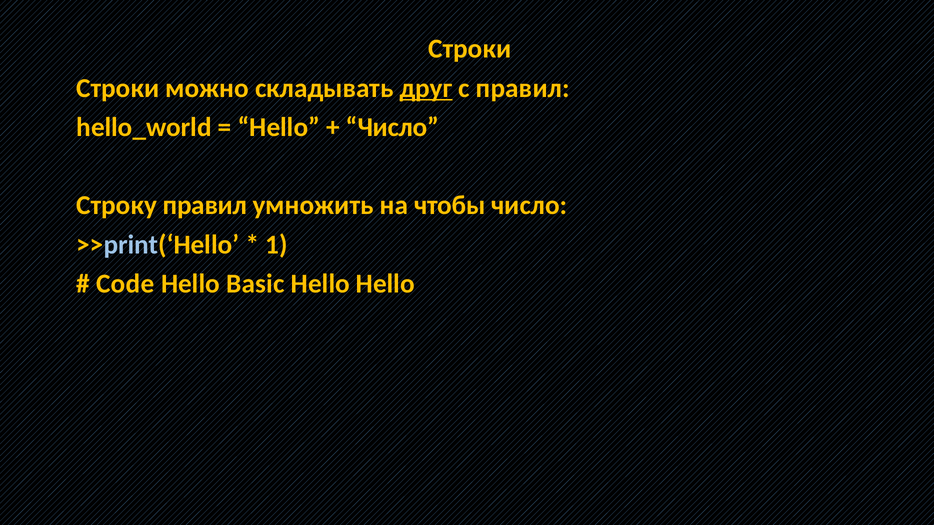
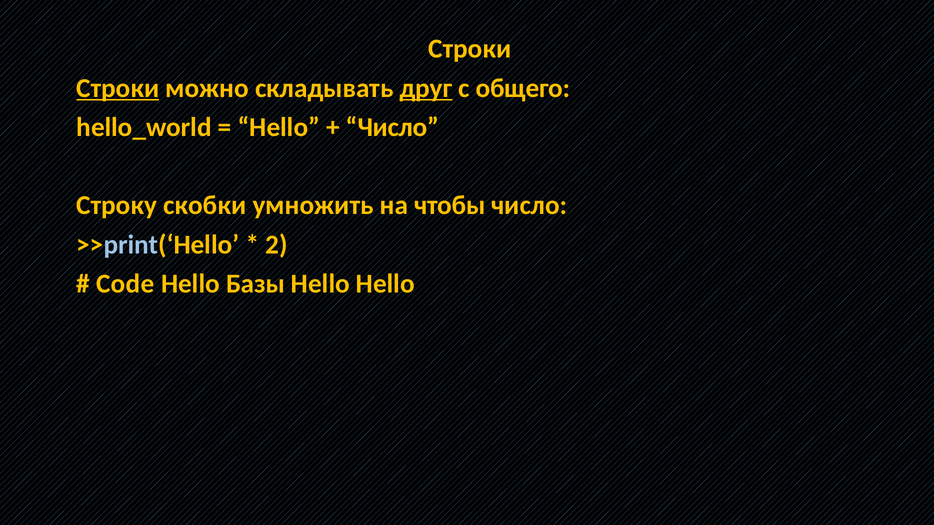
Строки at (118, 88) underline: none -> present
с правил: правил -> общего
Строку правил: правил -> скобки
1: 1 -> 2
Basic: Basic -> Базы
